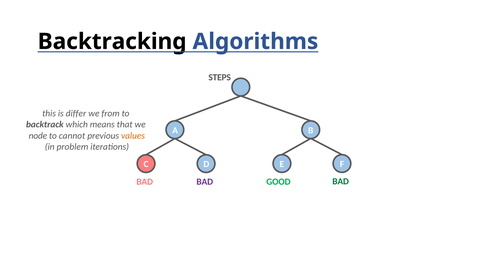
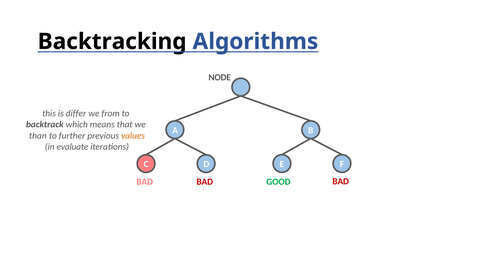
STEPS: STEPS -> NODE
node: node -> than
cannot: cannot -> further
problem: problem -> evaluate
BAD at (205, 182) colour: purple -> red
BAD at (341, 182) colour: green -> red
